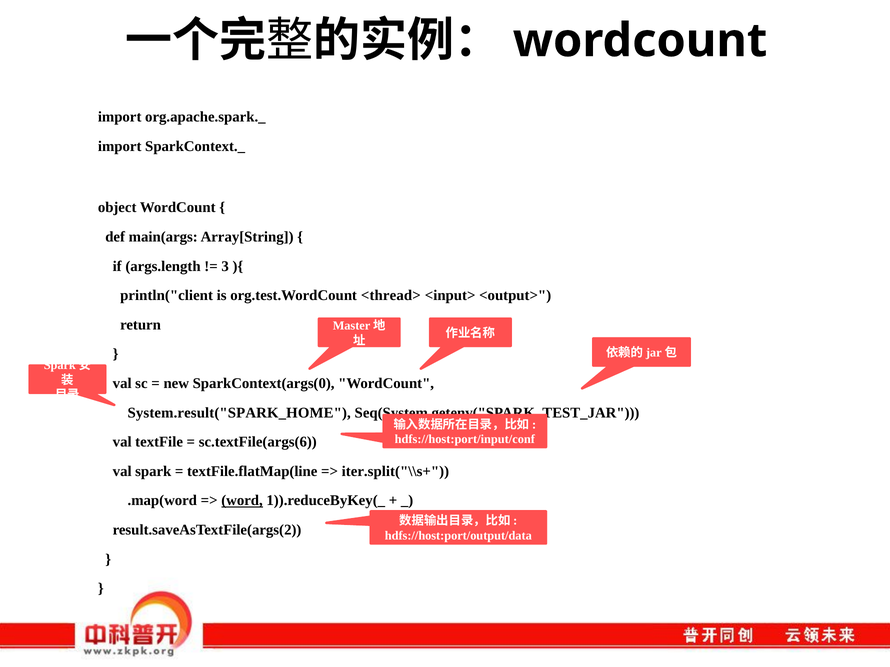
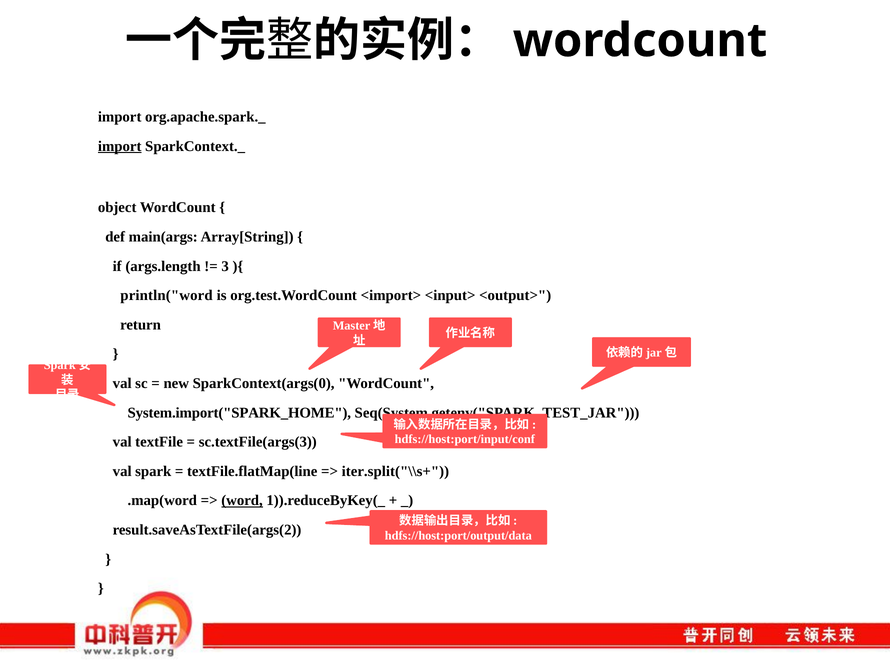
import at (120, 146) underline: none -> present
println("client: println("client -> println("word
<thread>: <thread> -> <import>
System.result("SPARK_HOME: System.result("SPARK_HOME -> System.import("SPARK_HOME
sc.textFile(args(6: sc.textFile(args(6 -> sc.textFile(args(3
